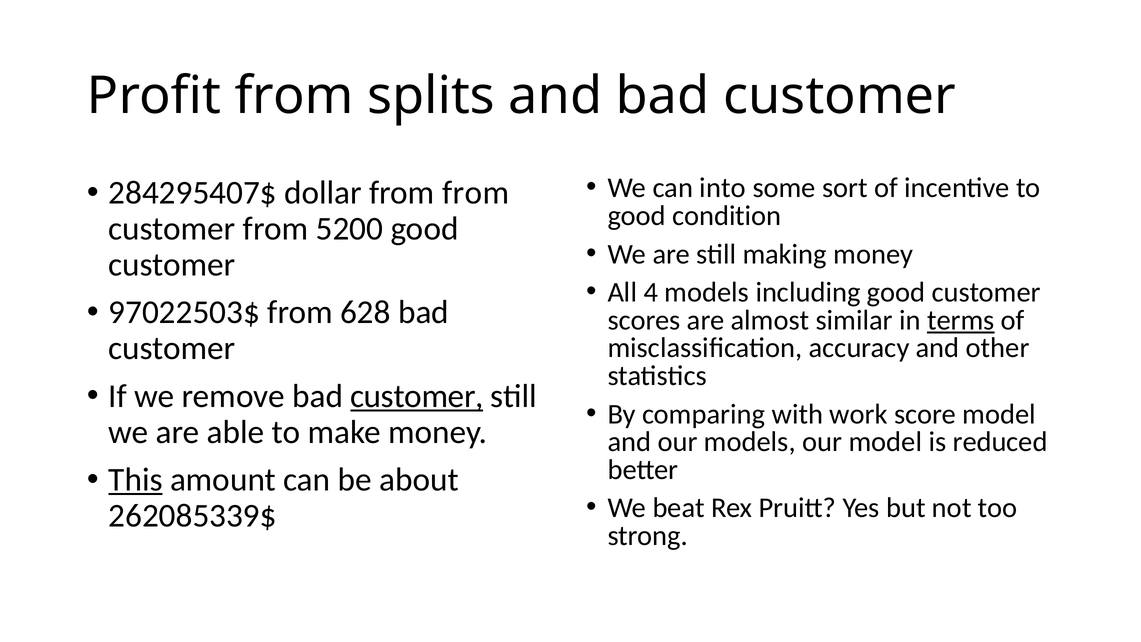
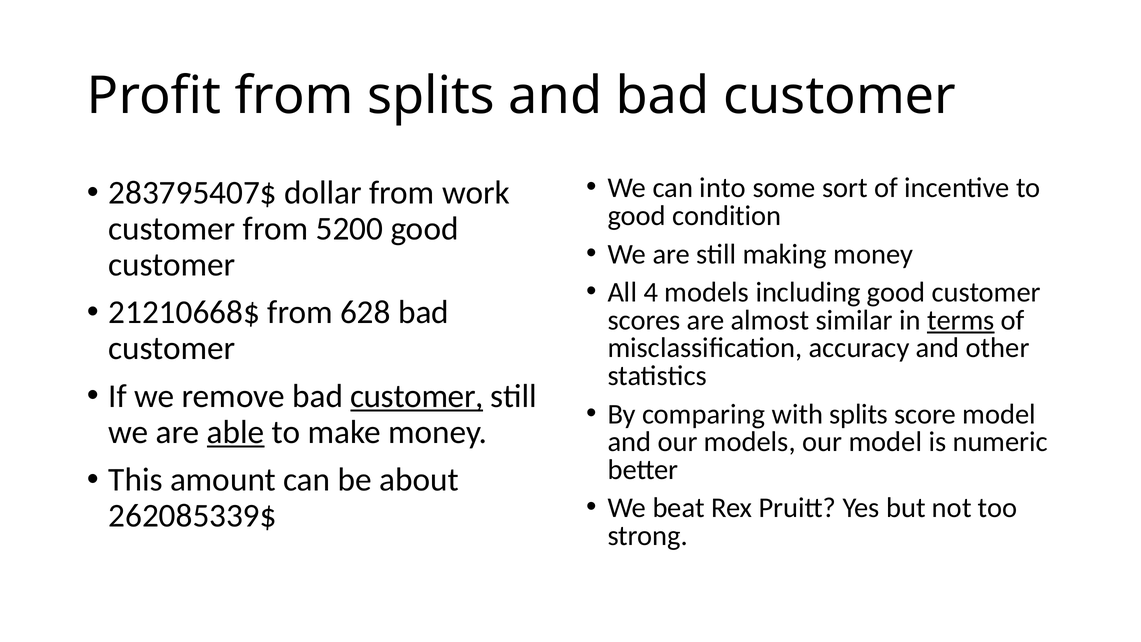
284295407$: 284295407$ -> 283795407$
from from: from -> work
97022503$: 97022503$ -> 21210668$
with work: work -> splits
able underline: none -> present
reduced: reduced -> numeric
This underline: present -> none
